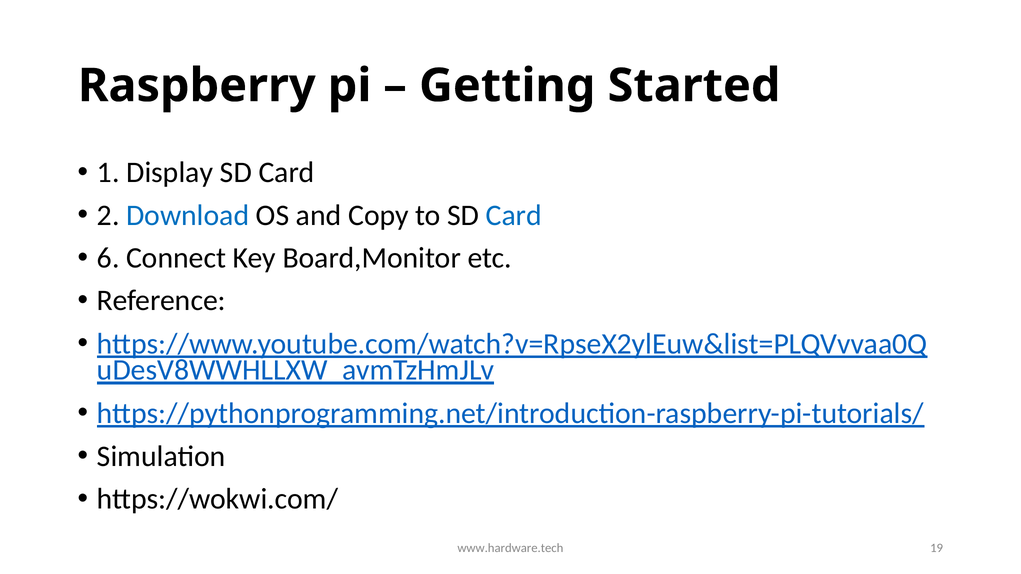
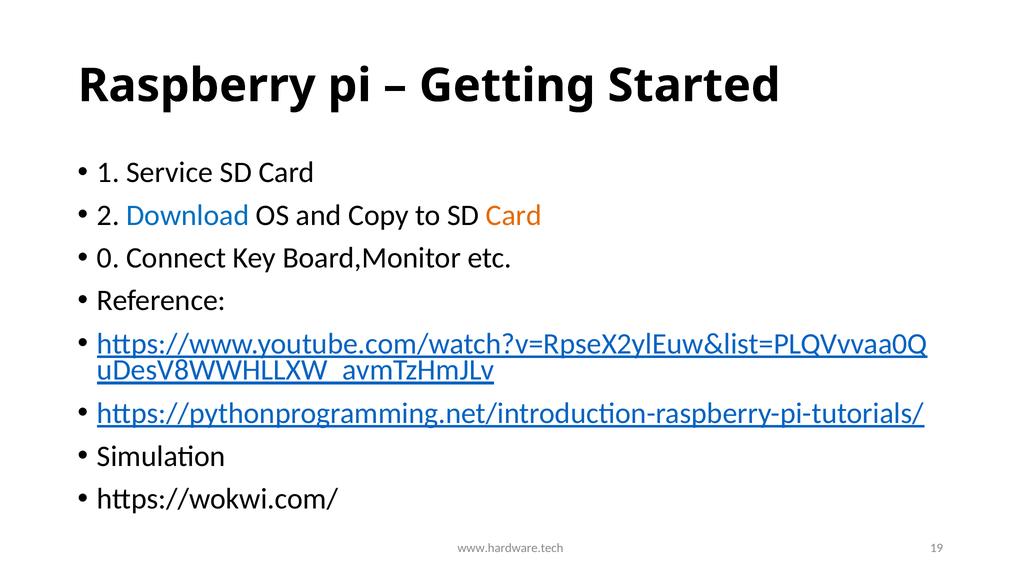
Display: Display -> Service
Card at (514, 215) colour: blue -> orange
6: 6 -> 0
